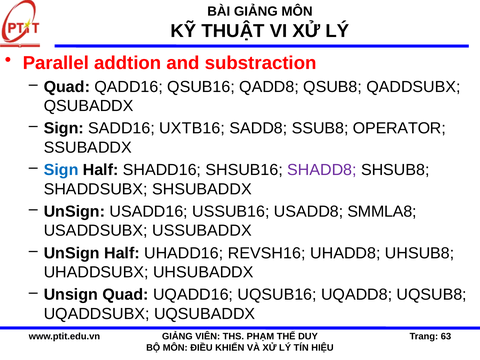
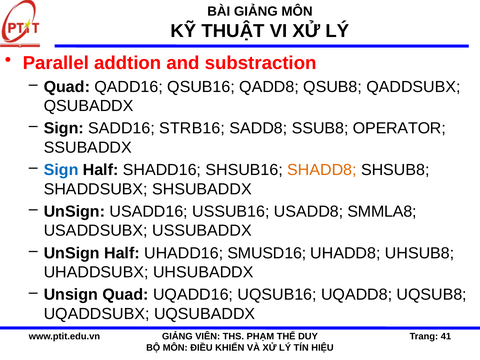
UXTB16: UXTB16 -> STRB16
SHADD8 colour: purple -> orange
REVSH16: REVSH16 -> SMUSD16
63: 63 -> 41
